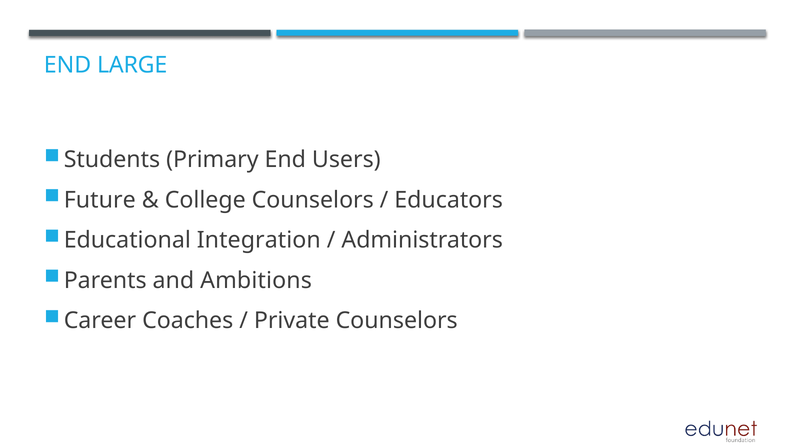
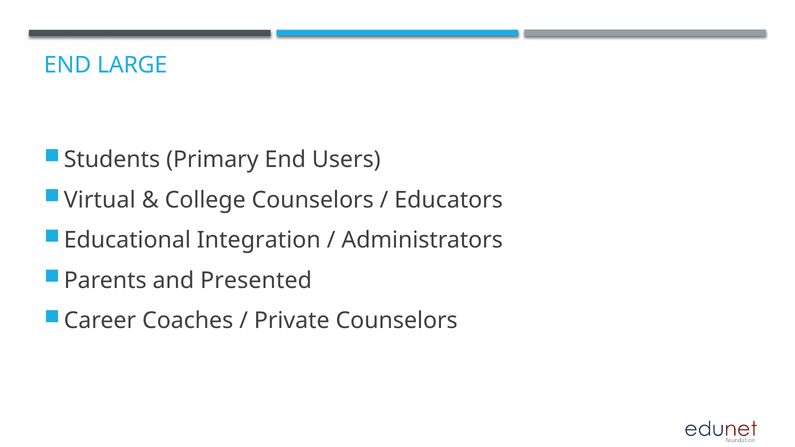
Future: Future -> Virtual
Ambitions: Ambitions -> Presented
